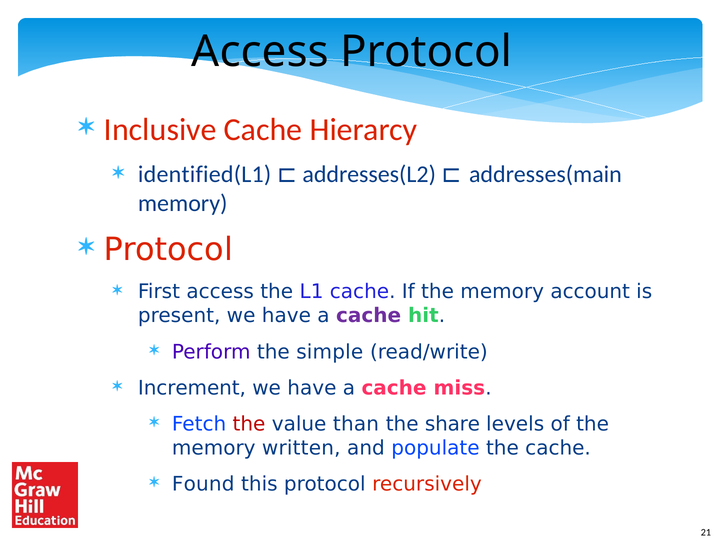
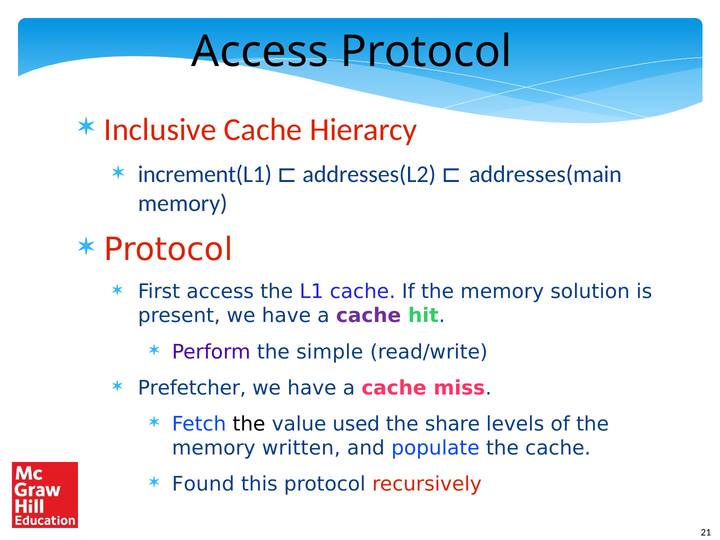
identified(L1: identified(L1 -> increment(L1
account: account -> solution
Increment: Increment -> Prefetcher
the at (249, 424) colour: red -> black
than: than -> used
